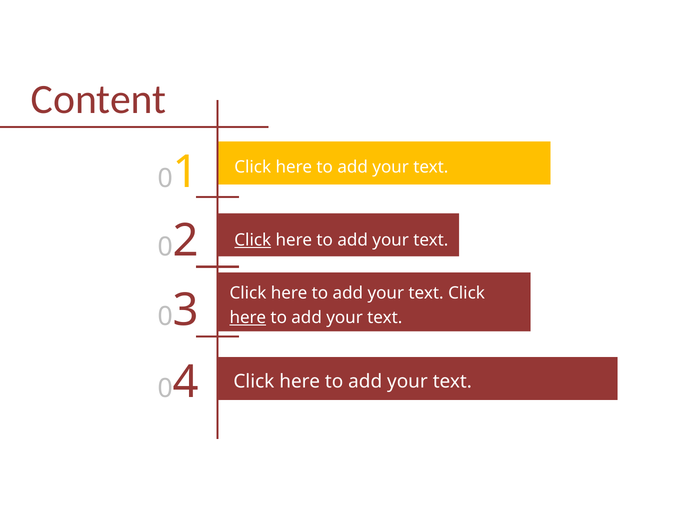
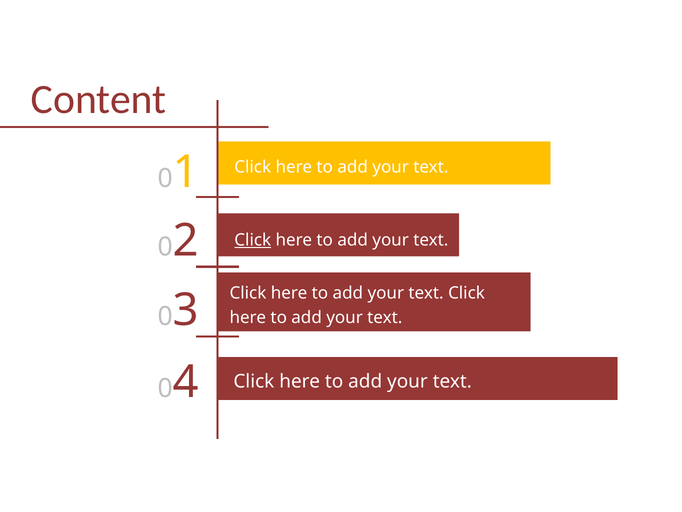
here at (248, 317) underline: present -> none
